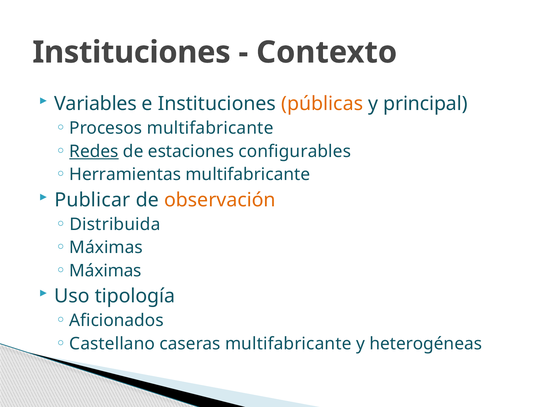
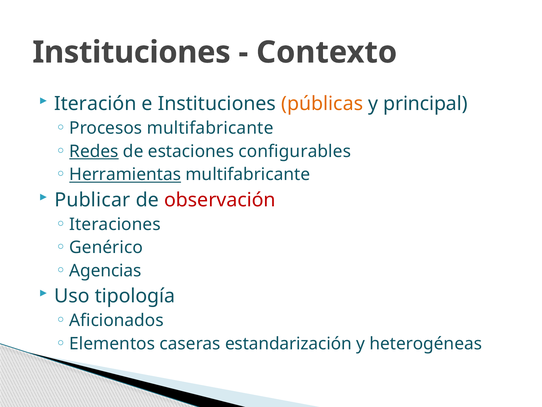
Variables: Variables -> Iteración
Herramientas underline: none -> present
observación colour: orange -> red
Distribuida: Distribuida -> Iteraciones
Máximas at (106, 247): Máximas -> Genérico
Máximas at (105, 270): Máximas -> Agencias
Castellano: Castellano -> Elementos
caseras multifabricante: multifabricante -> estandarización
